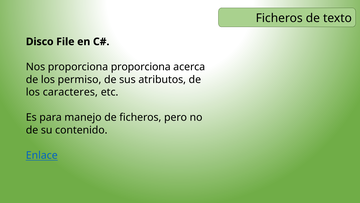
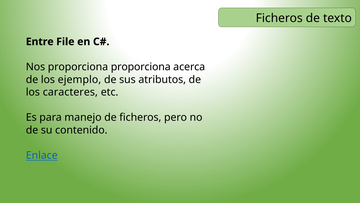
Disco: Disco -> Entre
permiso: permiso -> ejemplo
